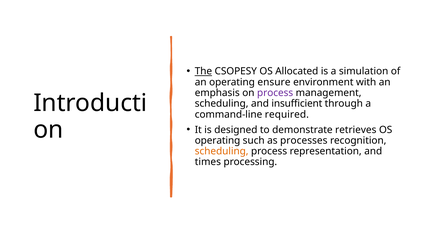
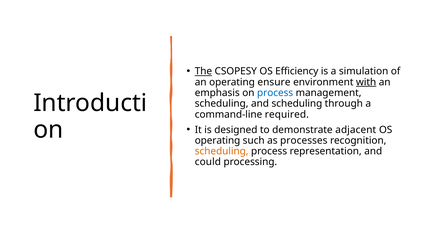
Allocated: Allocated -> Efficiency
with underline: none -> present
process at (275, 93) colour: purple -> blue
and insufficient: insufficient -> scheduling
retrieves: retrieves -> adjacent
times: times -> could
